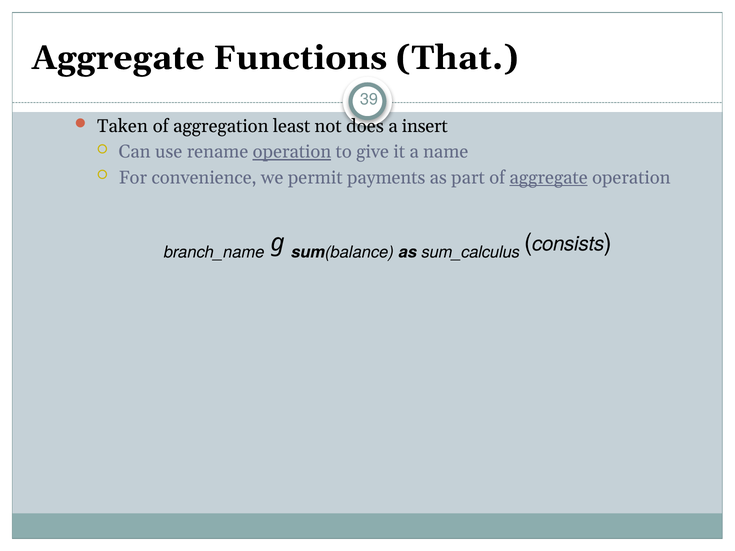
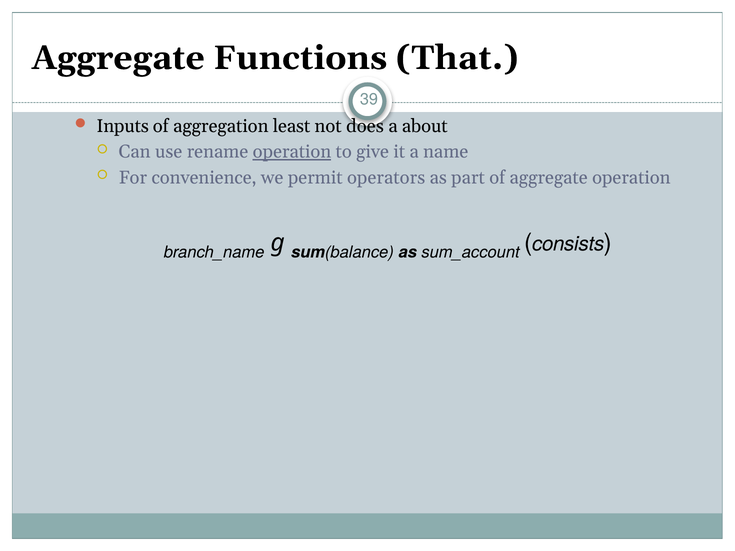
Taken: Taken -> Inputs
insert: insert -> about
payments: payments -> operators
aggregate at (549, 178) underline: present -> none
sum_calculus: sum_calculus -> sum_account
